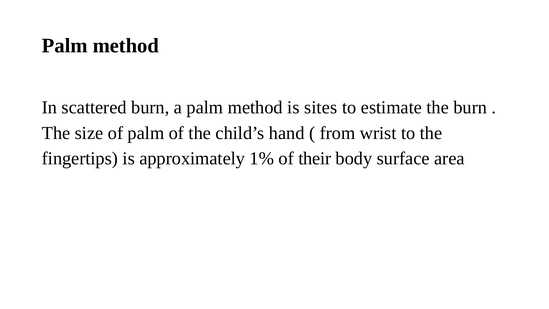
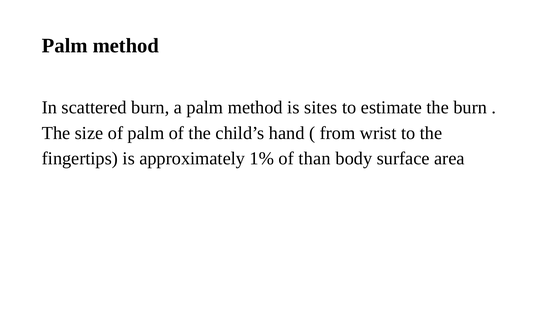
their: their -> than
